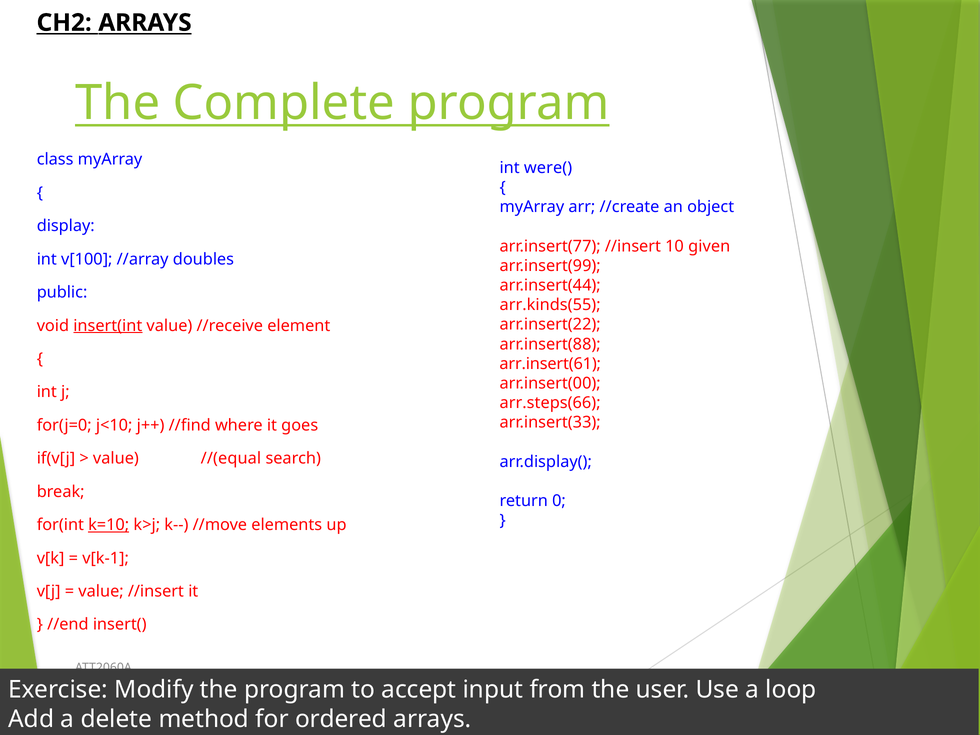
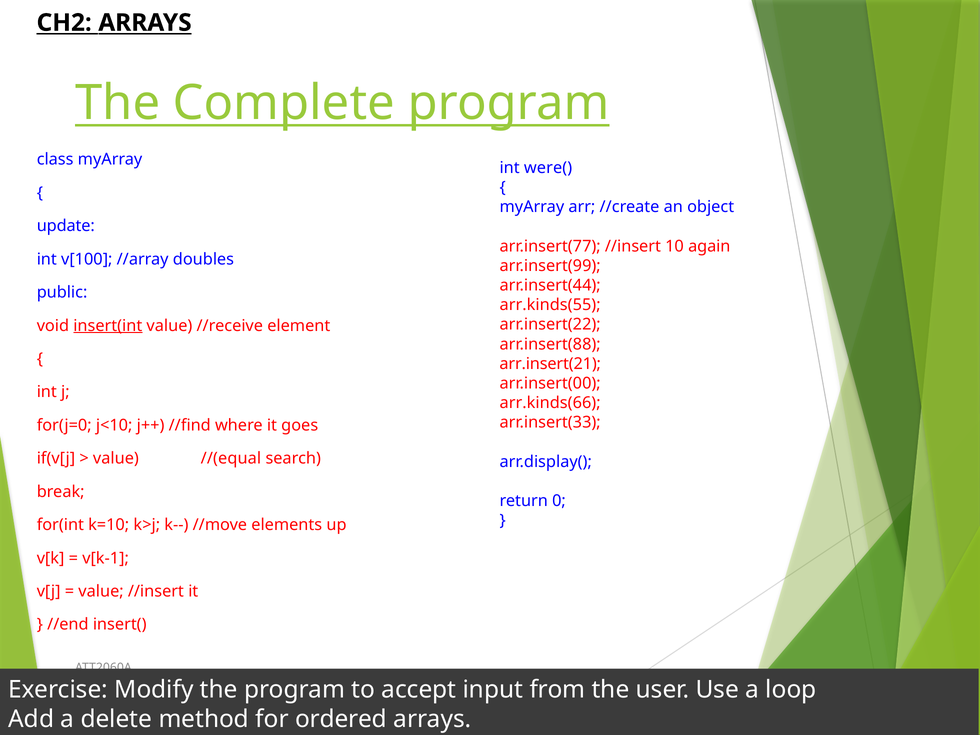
display: display -> update
given: given -> again
arr.insert(61: arr.insert(61 -> arr.insert(21
arr.steps(66: arr.steps(66 -> arr.kinds(66
k=10 underline: present -> none
